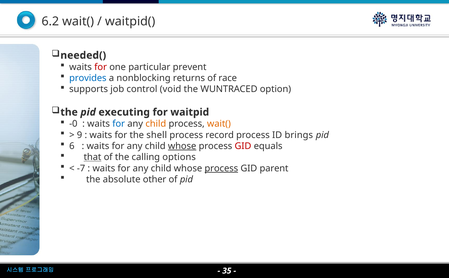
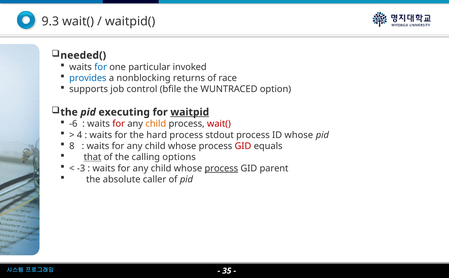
6.2: 6.2 -> 9.3
for at (101, 67) colour: red -> blue
prevent: prevent -> invoked
void: void -> bfile
waitpid underline: none -> present
-0: -0 -> -6
for at (119, 124) colour: blue -> red
wait( at (219, 124) colour: orange -> red
9: 9 -> 4
shell: shell -> hard
record: record -> stdout
ID brings: brings -> whose
6: 6 -> 8
whose at (182, 146) underline: present -> none
-7: -7 -> -3
other: other -> caller
